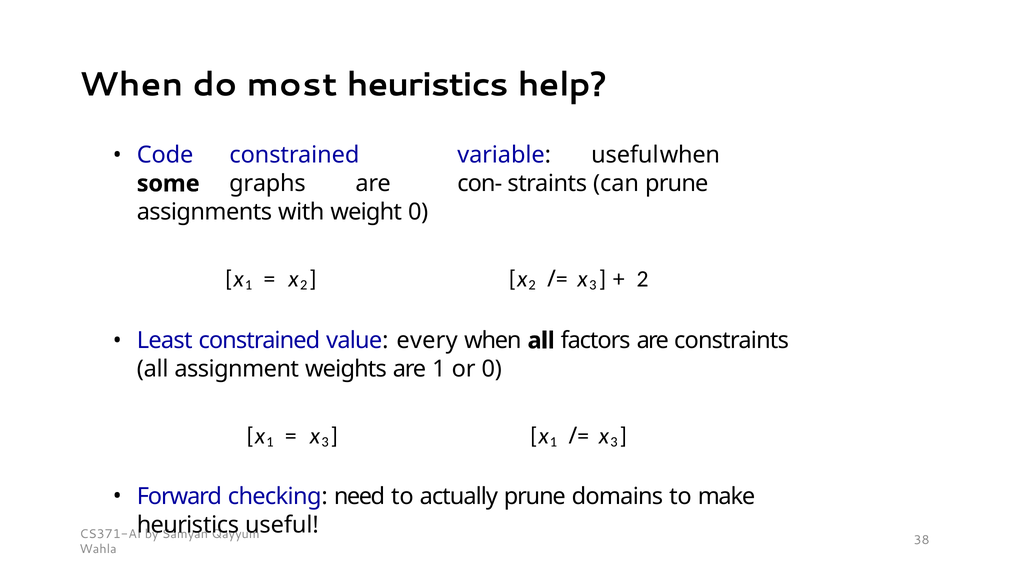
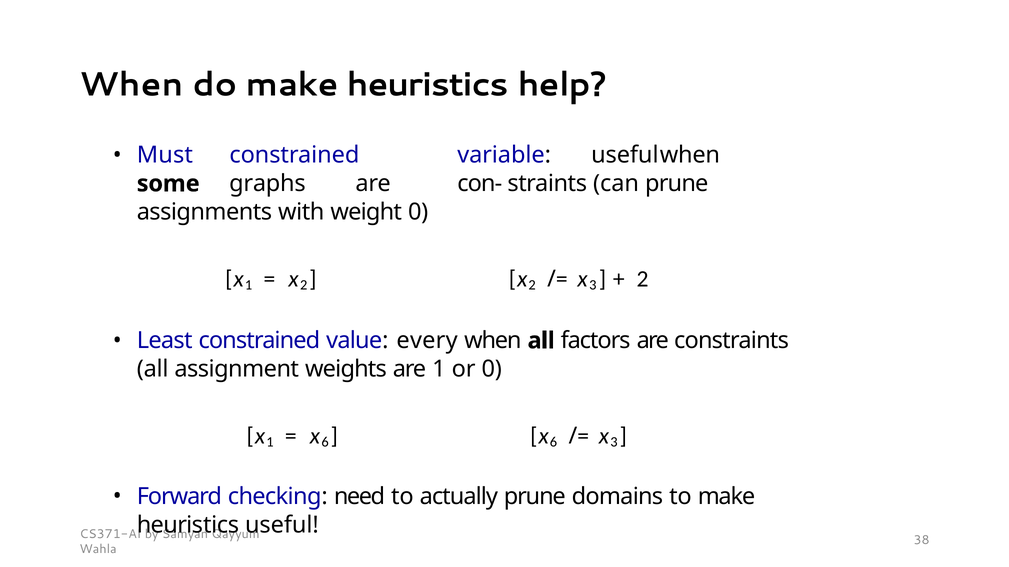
do most: most -> make
Code: Code -> Must
3 at (325, 443): 3 -> 6
1 at (554, 443): 1 -> 6
